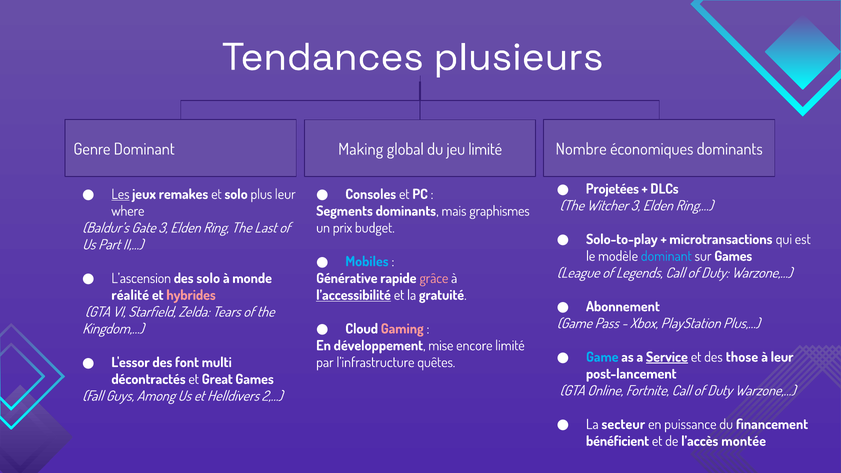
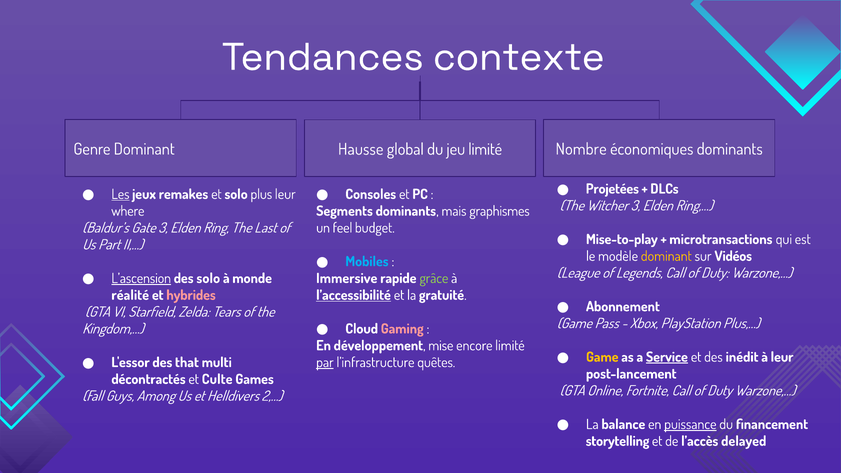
plusieurs: plusieurs -> contexte
Making: Making -> Hausse
prix: prix -> feel
Solo-to-play: Solo-to-play -> Mise-to-play
dominant at (666, 256) colour: light blue -> yellow
sur Games: Games -> Vidéos
L’ascension underline: none -> present
Générative: Générative -> Immersive
grâce colour: pink -> light green
Game at (602, 357) colour: light blue -> yellow
those: those -> inédit
font: font -> that
par underline: none -> present
Great: Great -> Culte
secteur: secteur -> balance
puissance underline: none -> present
bénéficient: bénéficient -> storytelling
montée: montée -> delayed
